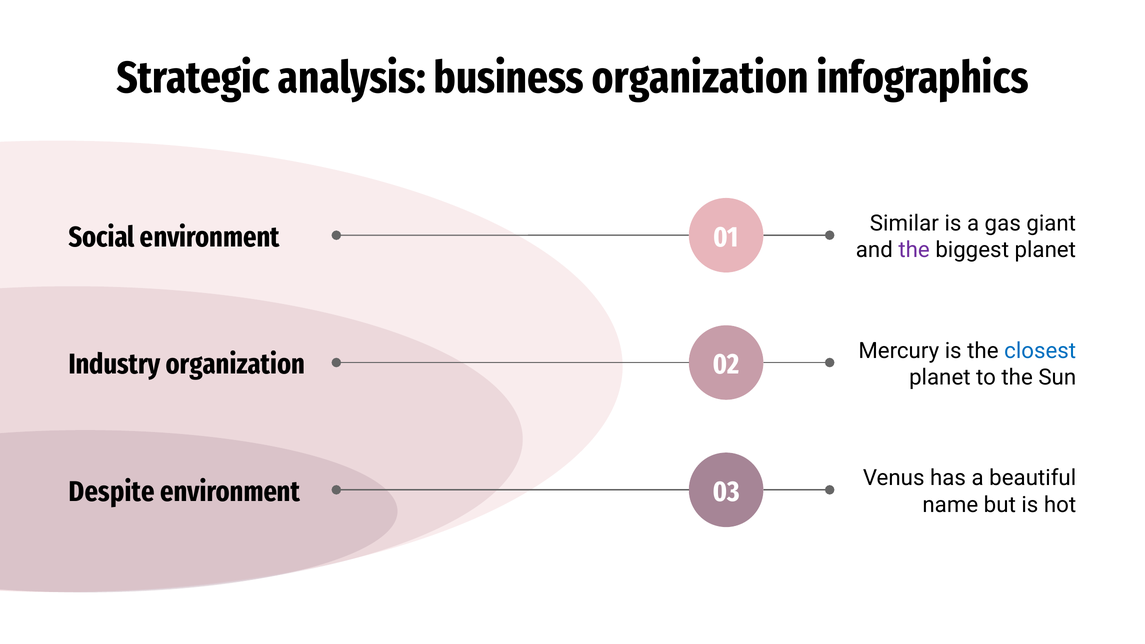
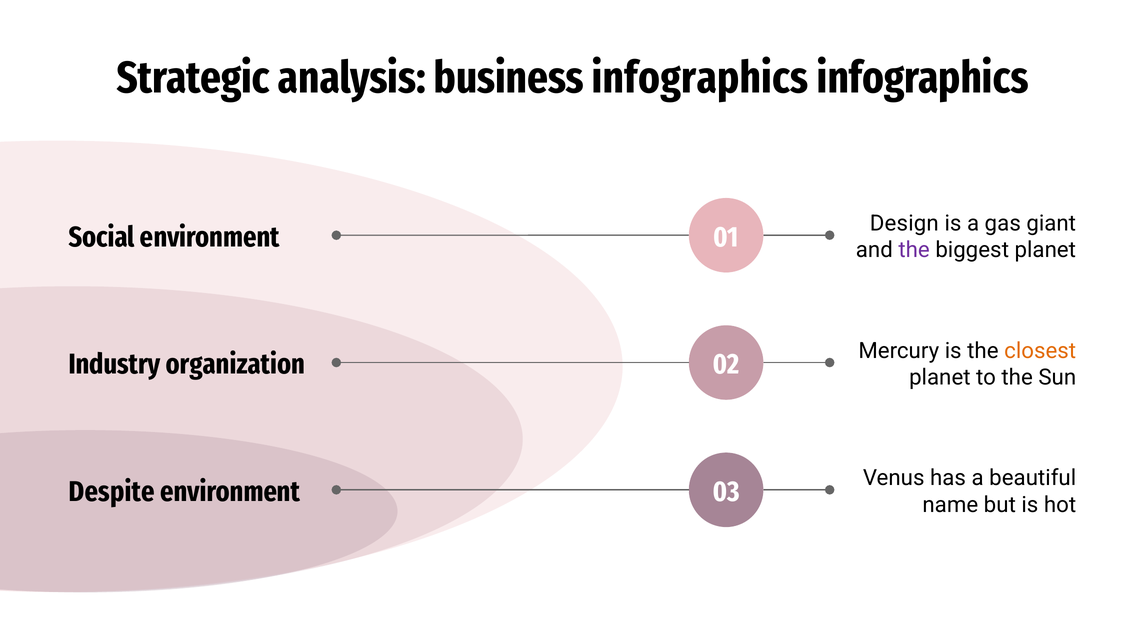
business organization: organization -> infographics
Similar: Similar -> Design
closest colour: blue -> orange
